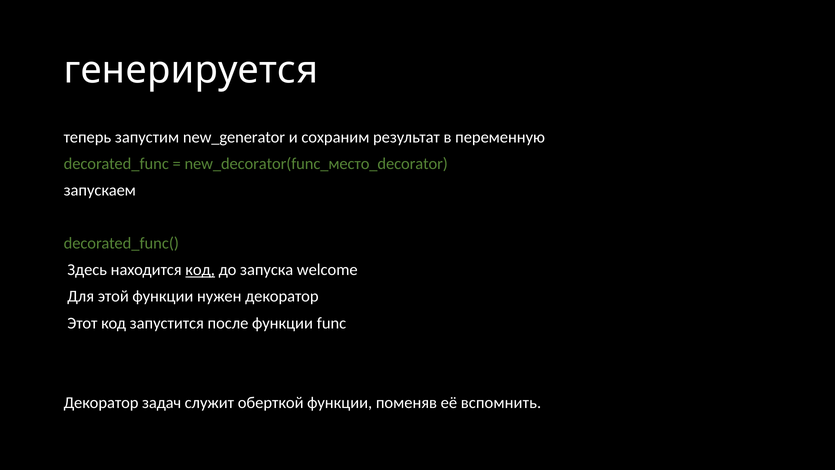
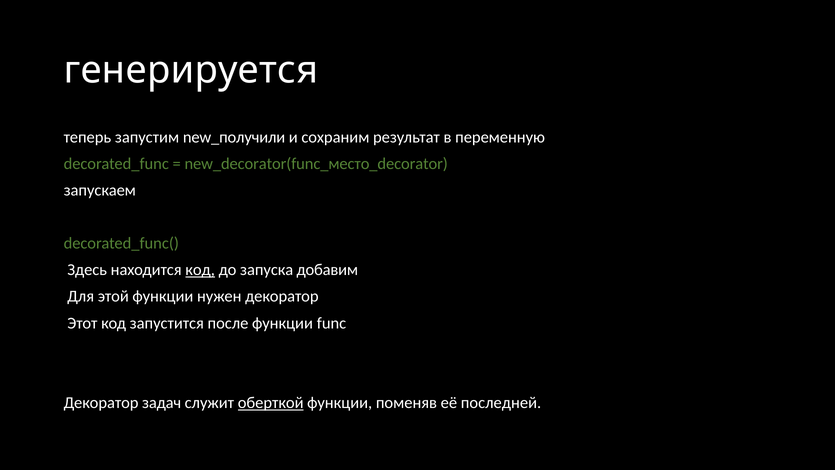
new_generator: new_generator -> new_получили
welcome: welcome -> добавим
оберткой underline: none -> present
вспомнить: вспомнить -> последней
